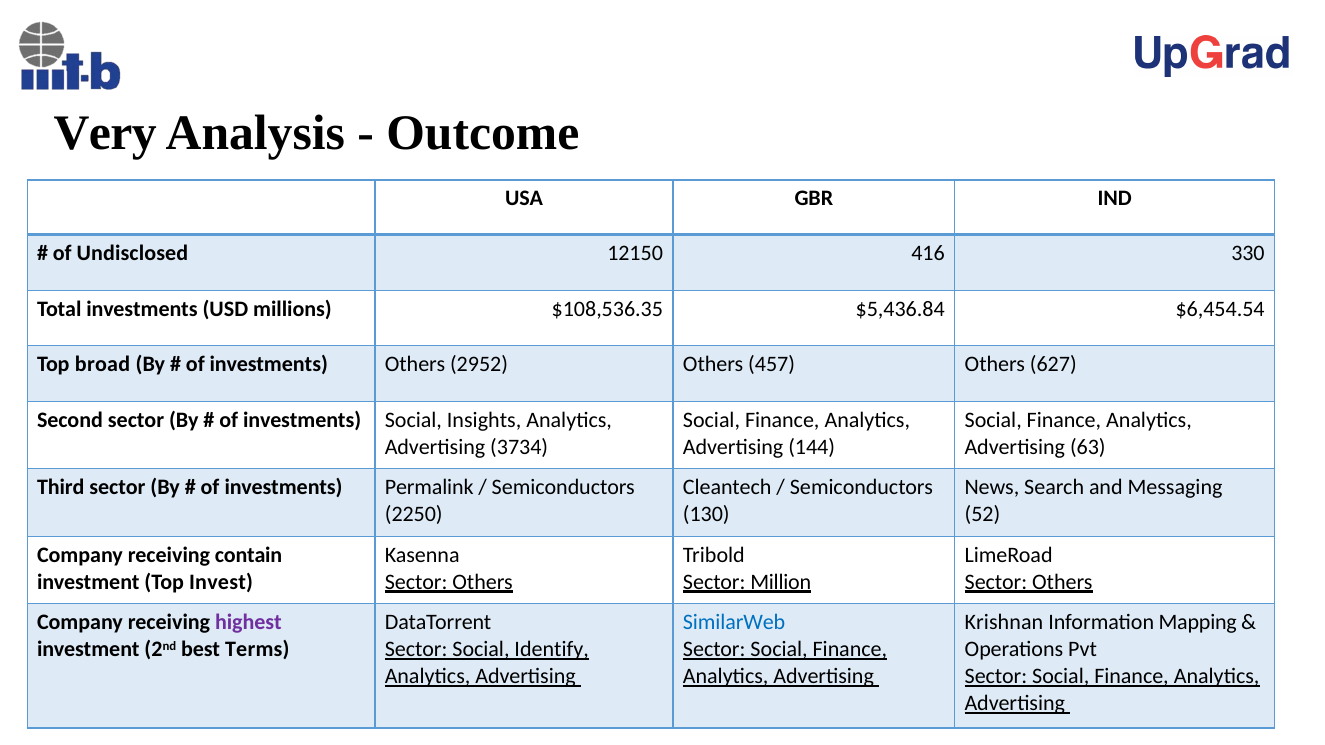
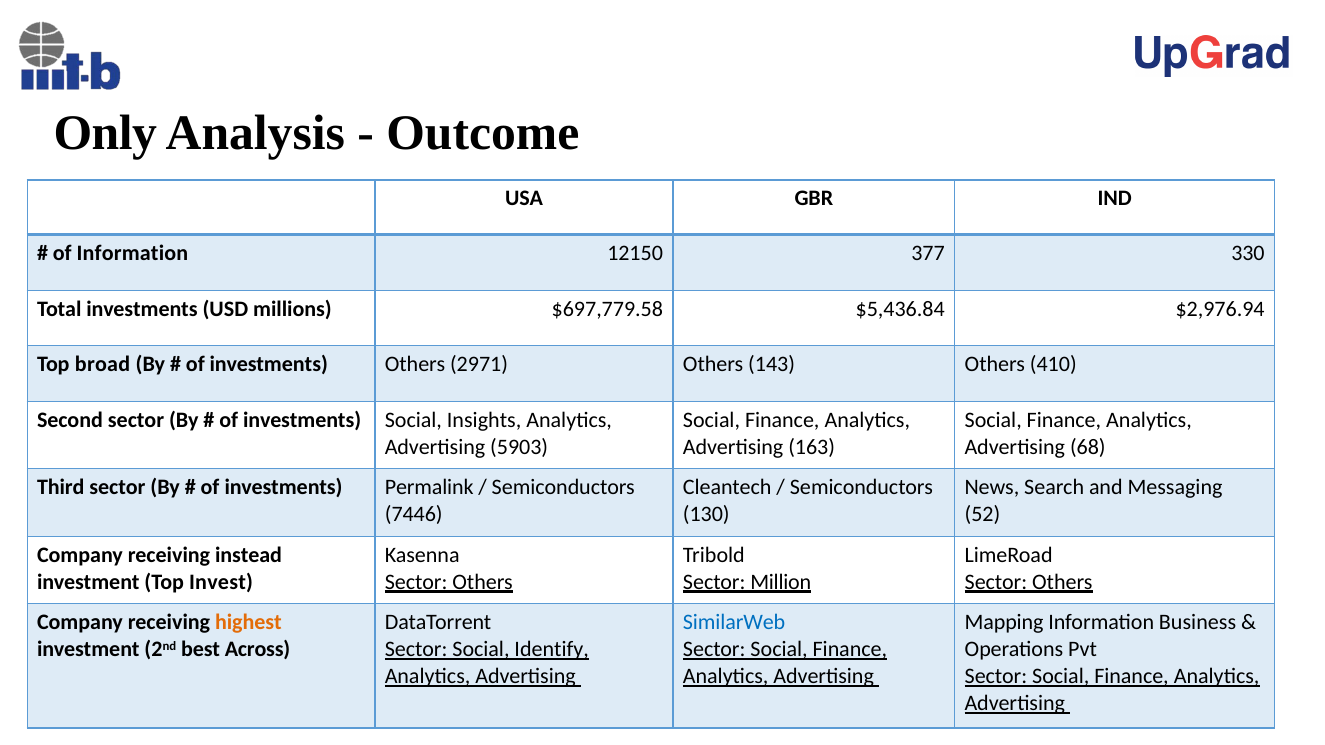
Very: Very -> Only
of Undisclosed: Undisclosed -> Information
416: 416 -> 377
$108,536.35: $108,536.35 -> $697,779.58
$6,454.54: $6,454.54 -> $2,976.94
2952: 2952 -> 2971
457: 457 -> 143
627: 627 -> 410
3734: 3734 -> 5903
144: 144 -> 163
63: 63 -> 68
2250: 2250 -> 7446
contain: contain -> instead
highest colour: purple -> orange
Krishnan: Krishnan -> Mapping
Mapping: Mapping -> Business
Terms: Terms -> Across
